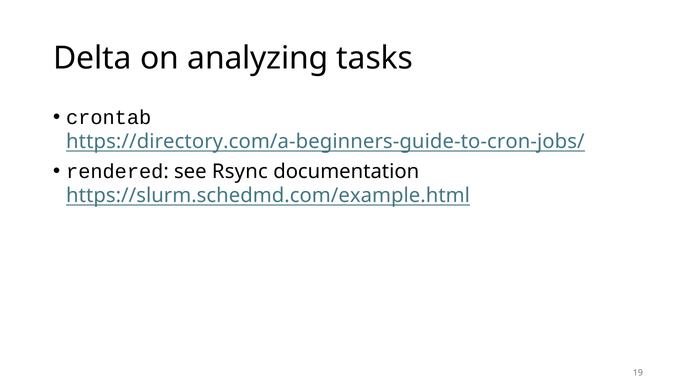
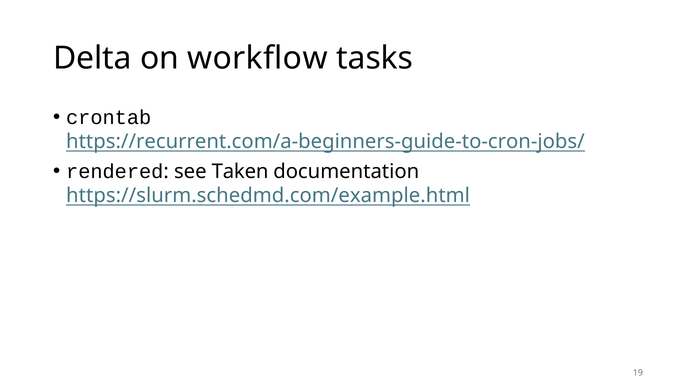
analyzing: analyzing -> workflow
https://directory.com/a-beginners-guide-to-cron-jobs/: https://directory.com/a-beginners-guide-to-cron-jobs/ -> https://recurrent.com/a-beginners-guide-to-cron-jobs/
Rsync: Rsync -> Taken
